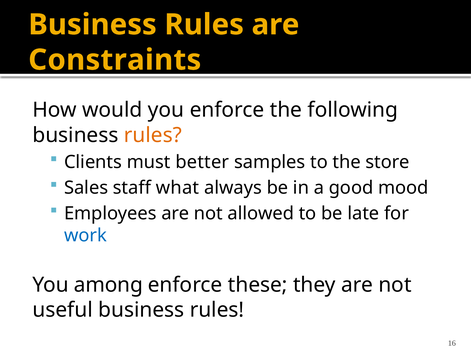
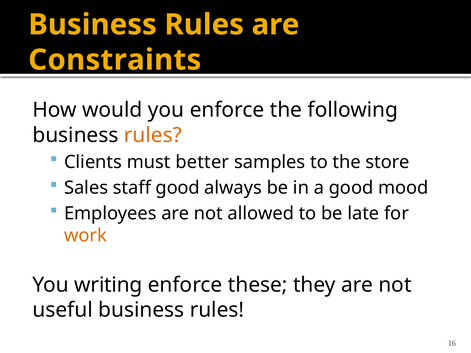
staff what: what -> good
work colour: blue -> orange
among: among -> writing
